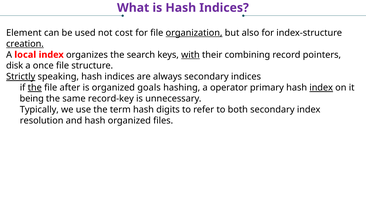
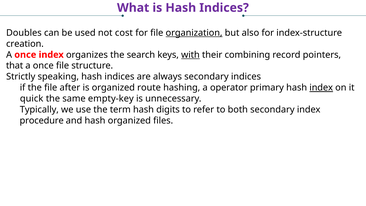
Element: Element -> Doubles
creation underline: present -> none
local at (25, 55): local -> once
disk: disk -> that
Strictly underline: present -> none
the at (35, 88) underline: present -> none
goals: goals -> route
being: being -> quick
record-key: record-key -> empty-key
resolution: resolution -> procedure
